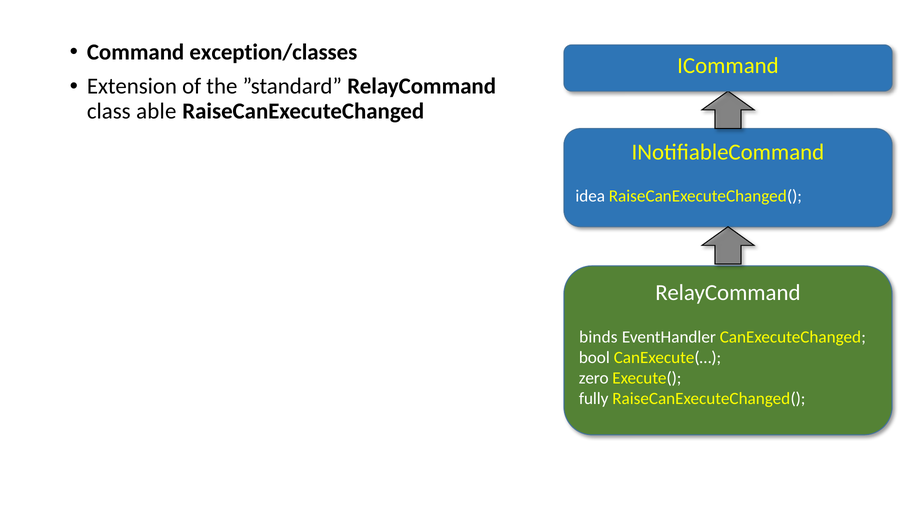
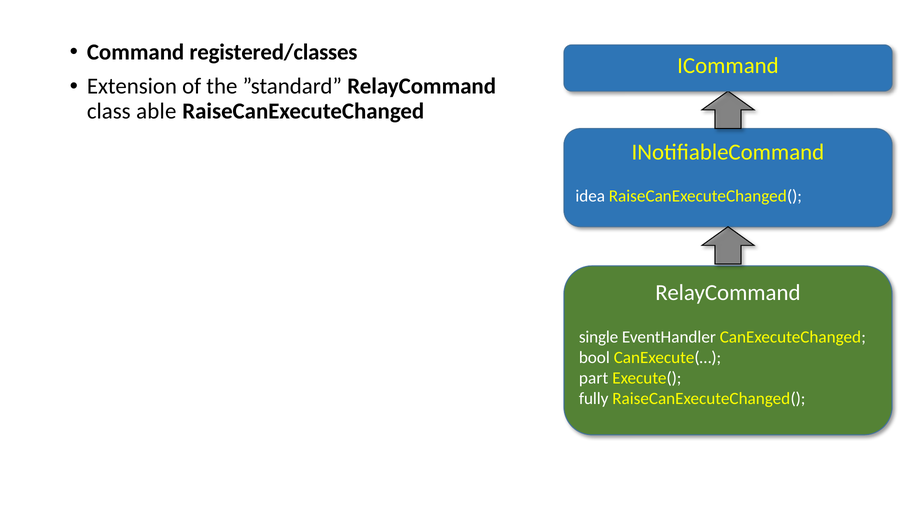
exception/classes: exception/classes -> registered/classes
binds: binds -> single
zero: zero -> part
